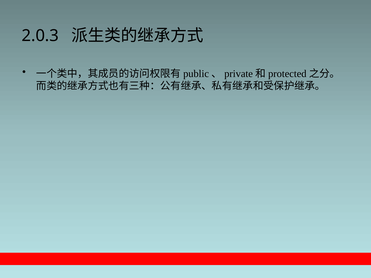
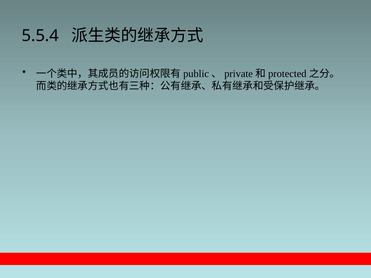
2.0.3: 2.0.3 -> 5.5.4
